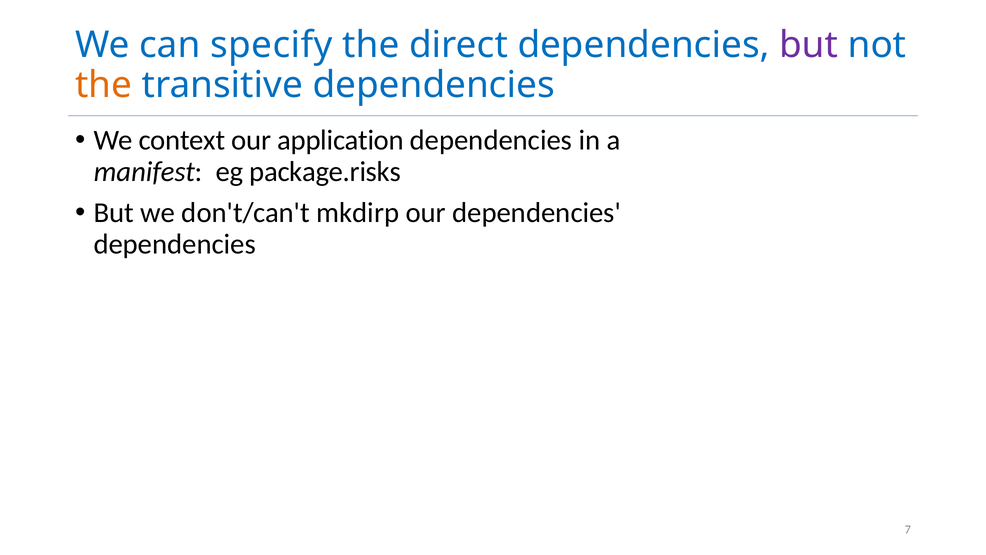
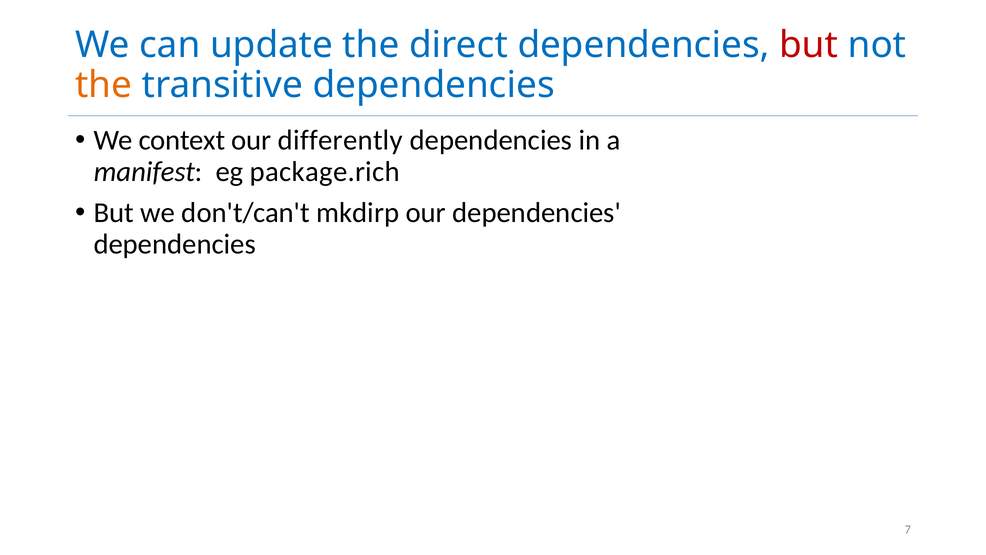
specify: specify -> update
but at (809, 45) colour: purple -> red
application: application -> differently
package.risks: package.risks -> package.rich
